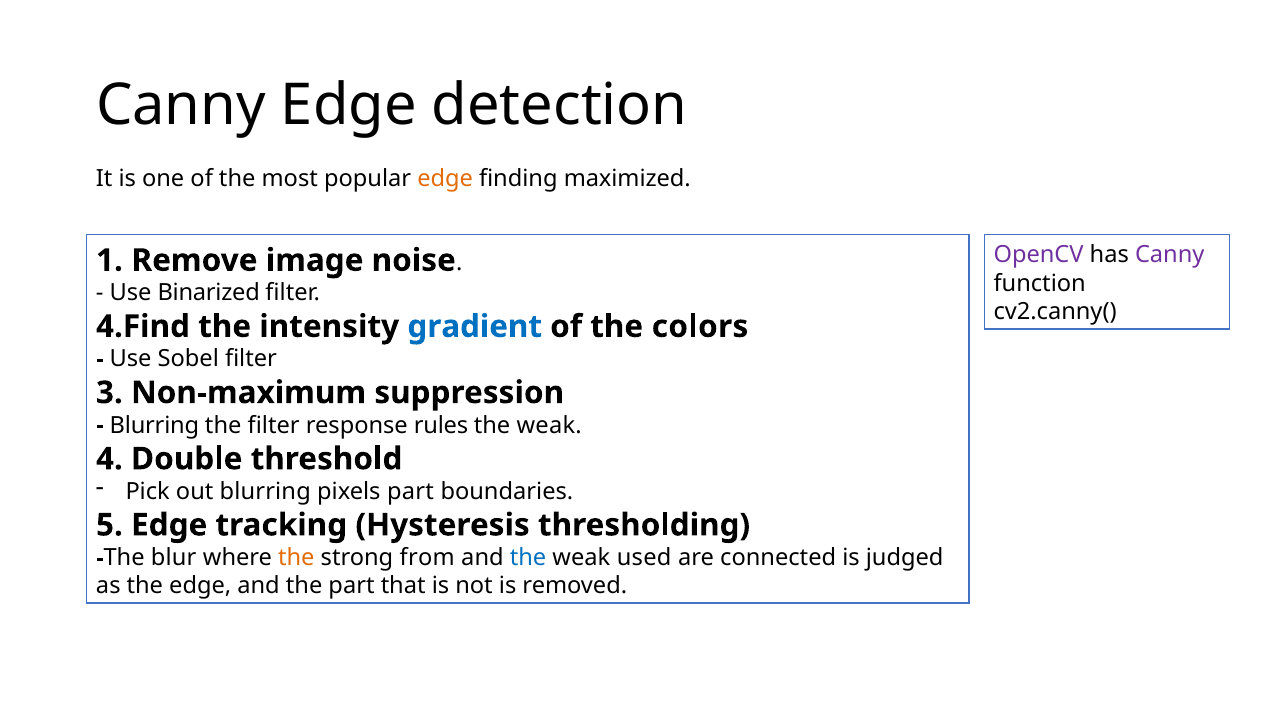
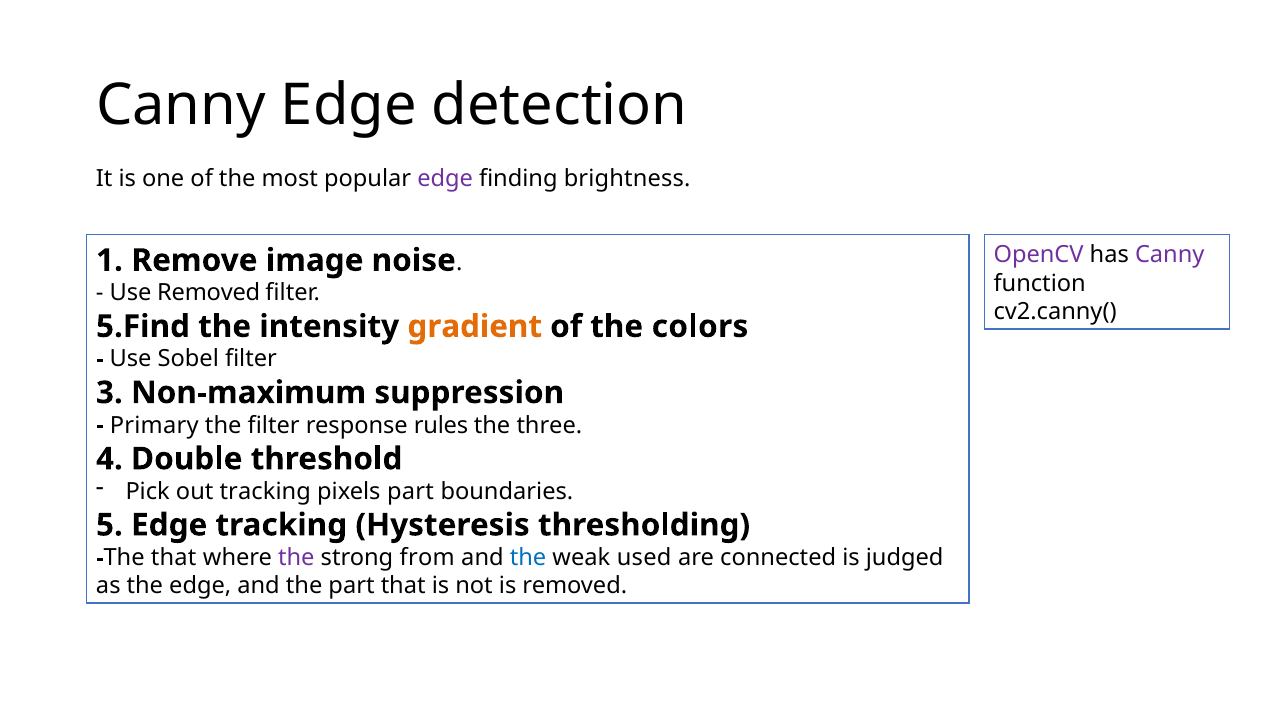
edge at (445, 179) colour: orange -> purple
maximized: maximized -> brightness
Use Binarized: Binarized -> Removed
4.Find: 4.Find -> 5.Find
gradient colour: blue -> orange
Blurring at (154, 425): Blurring -> Primary
weak at (549, 425): weak -> three
out blurring: blurring -> tracking
The blur: blur -> that
the at (296, 558) colour: orange -> purple
